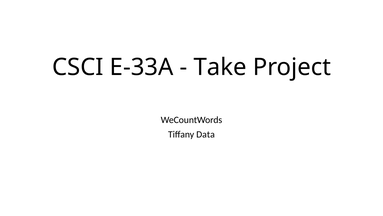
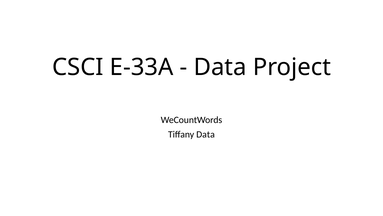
Take at (220, 67): Take -> Data
